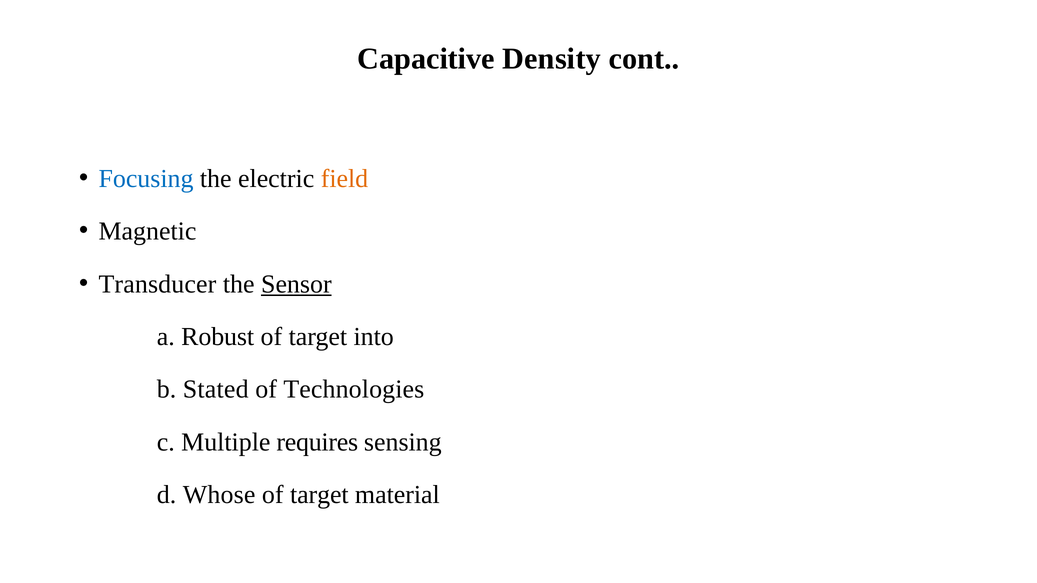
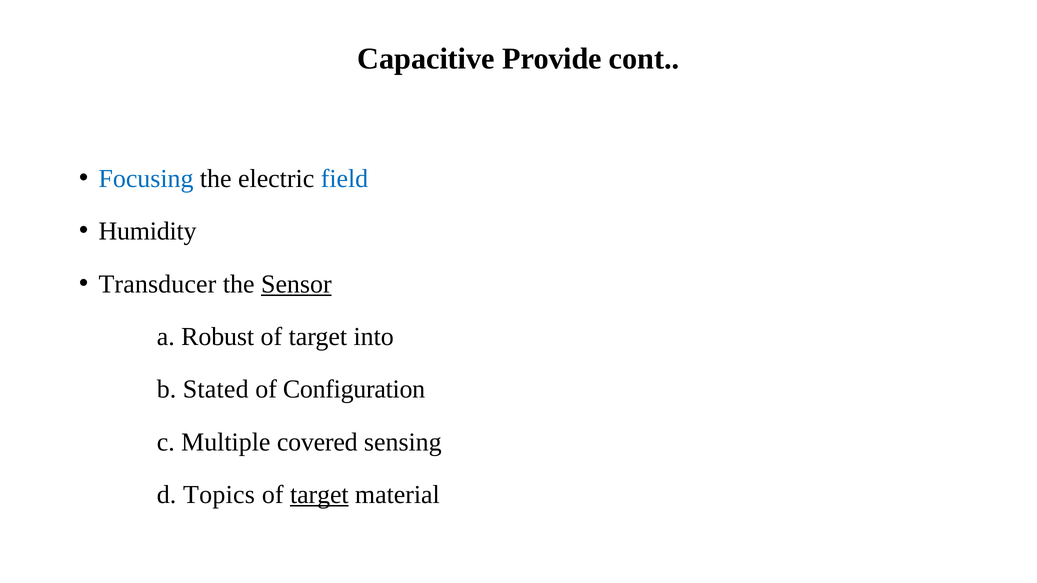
Density: Density -> Provide
field colour: orange -> blue
Magnetic: Magnetic -> Humidity
Technologies: Technologies -> Configuration
requires: requires -> covered
Whose: Whose -> Topics
target at (319, 495) underline: none -> present
